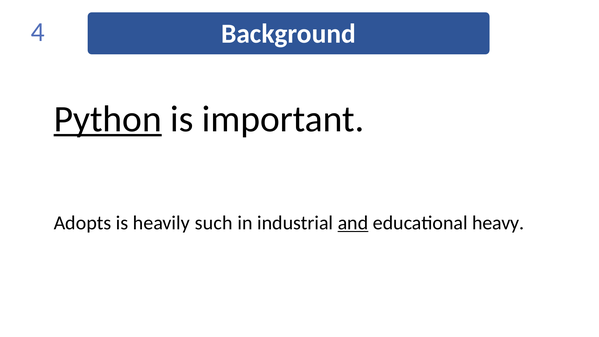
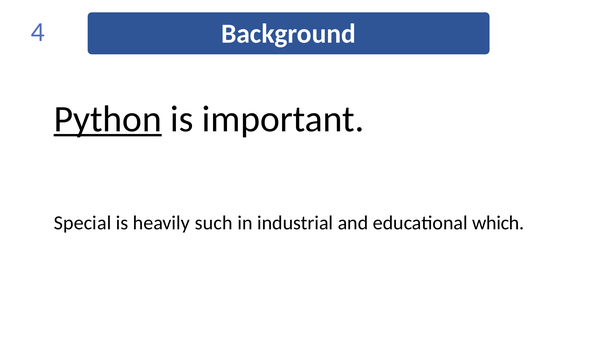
Adopts: Adopts -> Special
and underline: present -> none
heavy: heavy -> which
